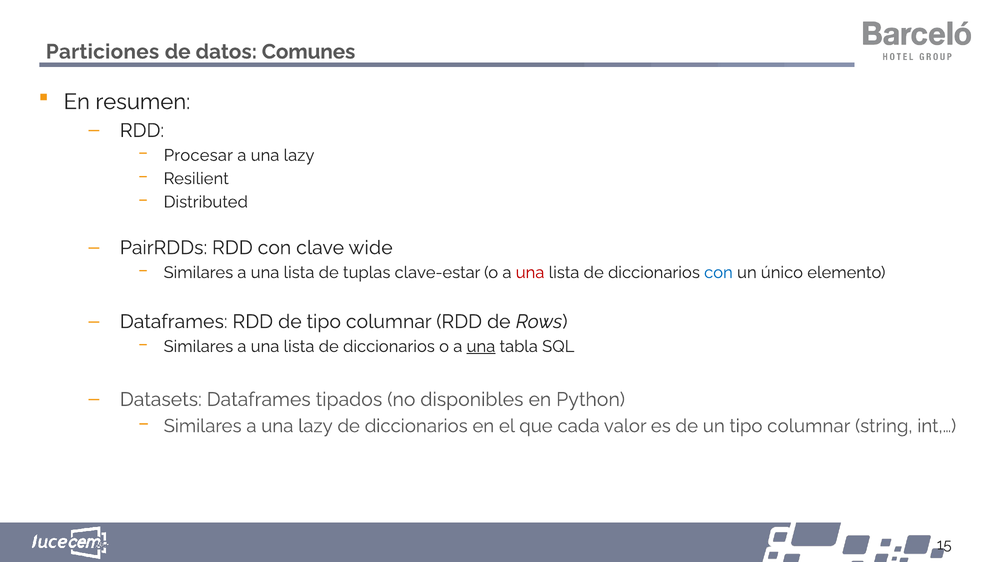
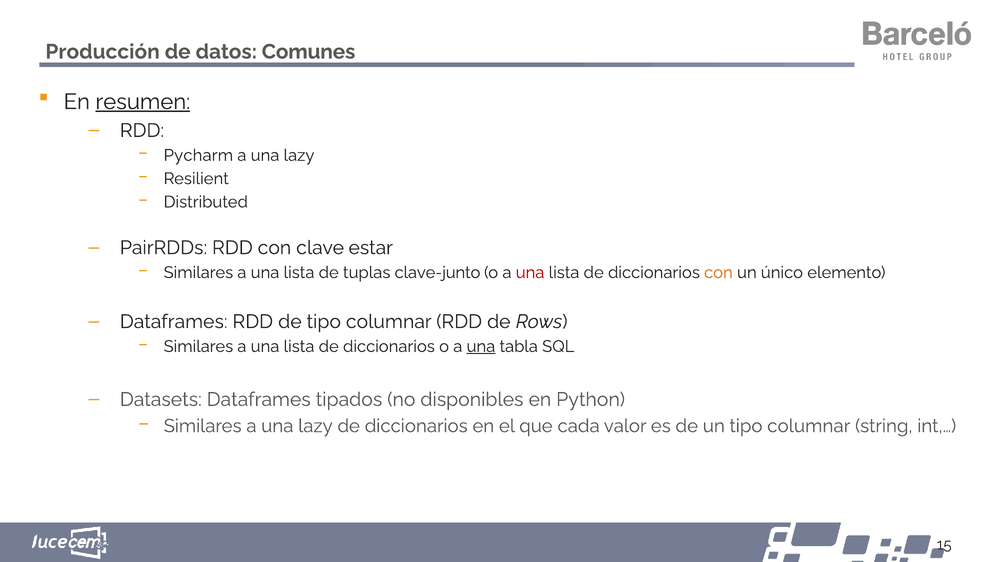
Particiones: Particiones -> Producción
resumen underline: none -> present
Procesar: Procesar -> Pycharm
wide: wide -> estar
clave-estar: clave-estar -> clave-junto
con at (718, 273) colour: blue -> orange
